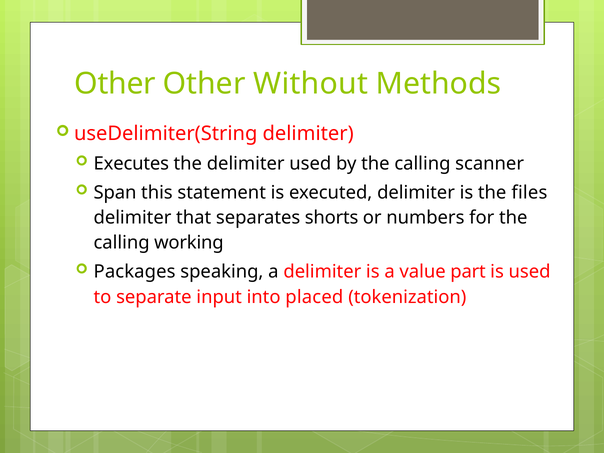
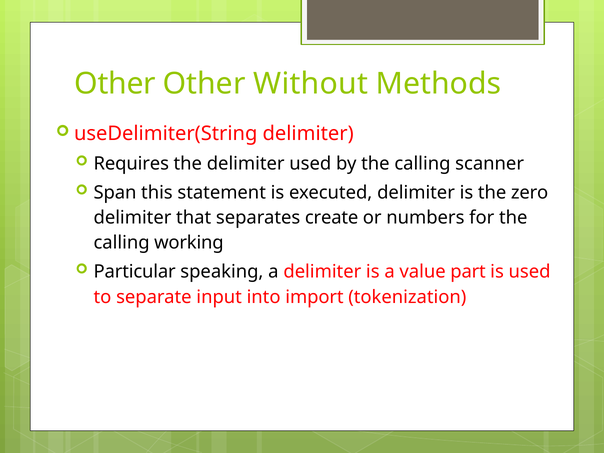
Executes: Executes -> Requires
files: files -> zero
shorts: shorts -> create
Packages: Packages -> Particular
placed: placed -> import
